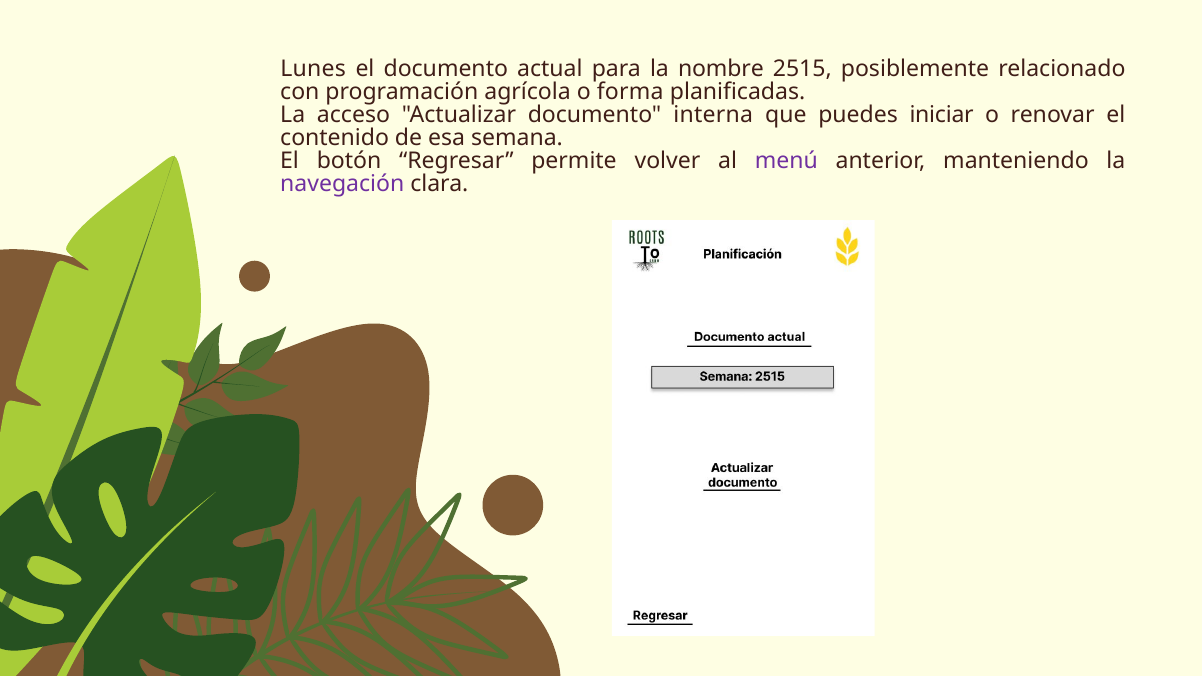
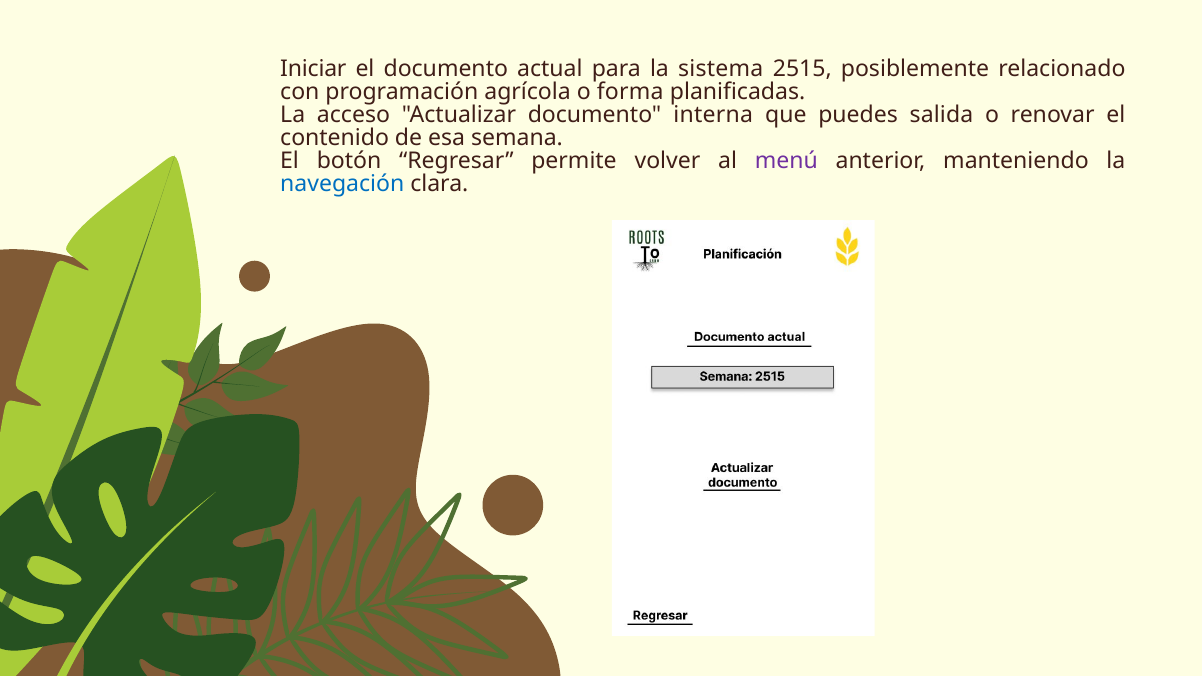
Lunes: Lunes -> Iniciar
nombre: nombre -> sistema
iniciar: iniciar -> salida
navegación colour: purple -> blue
